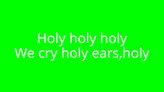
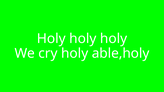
ears,holy: ears,holy -> able,holy
